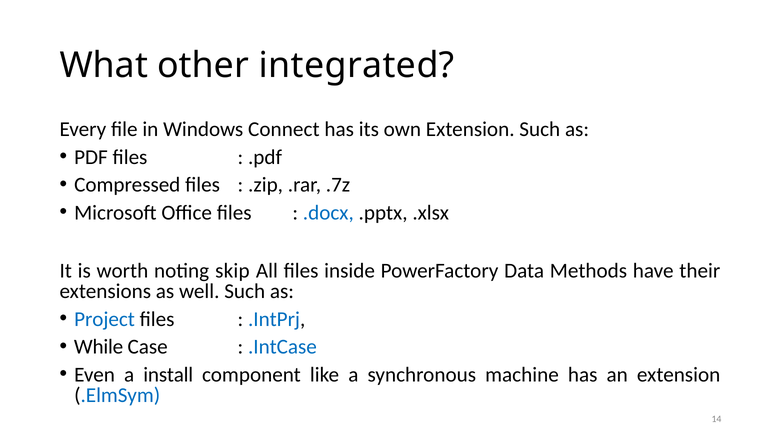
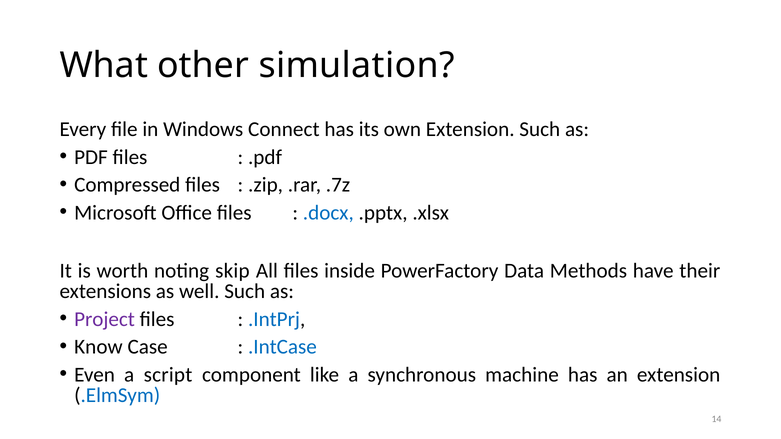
integrated: integrated -> simulation
Project colour: blue -> purple
While: While -> Know
install: install -> script
